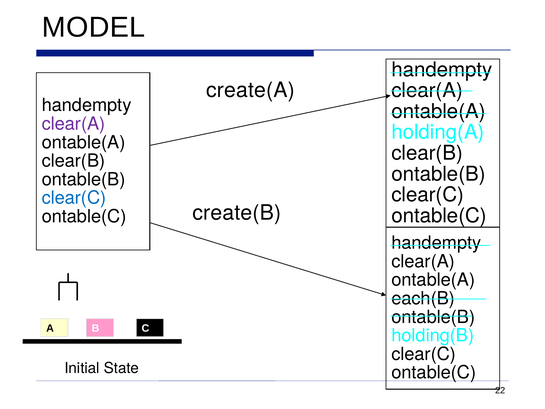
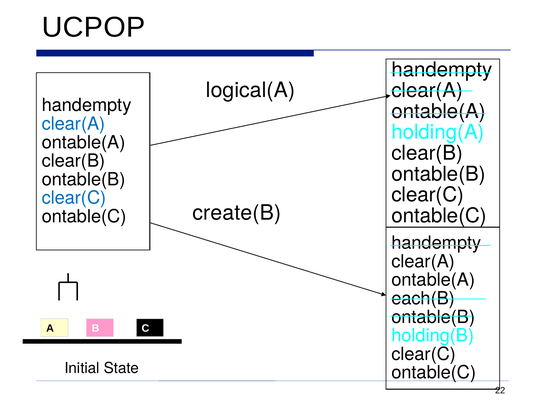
MODEL: MODEL -> UCPOP
create(A: create(A -> logical(A
clear(A at (73, 124) colour: purple -> blue
